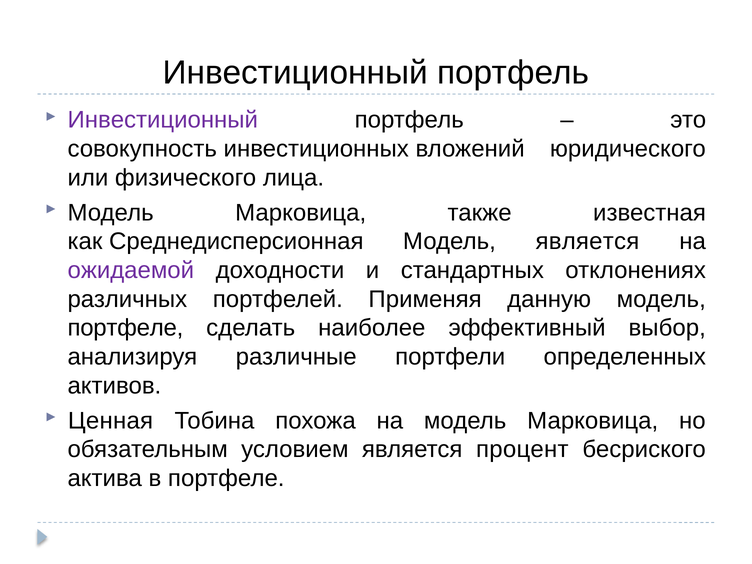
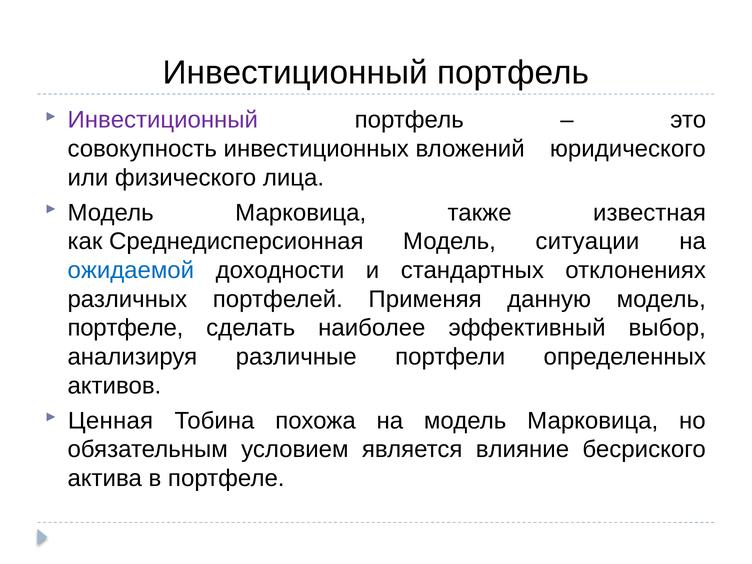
Модель является: является -> ситуации
ожидаемой colour: purple -> blue
процент: процент -> влияние
